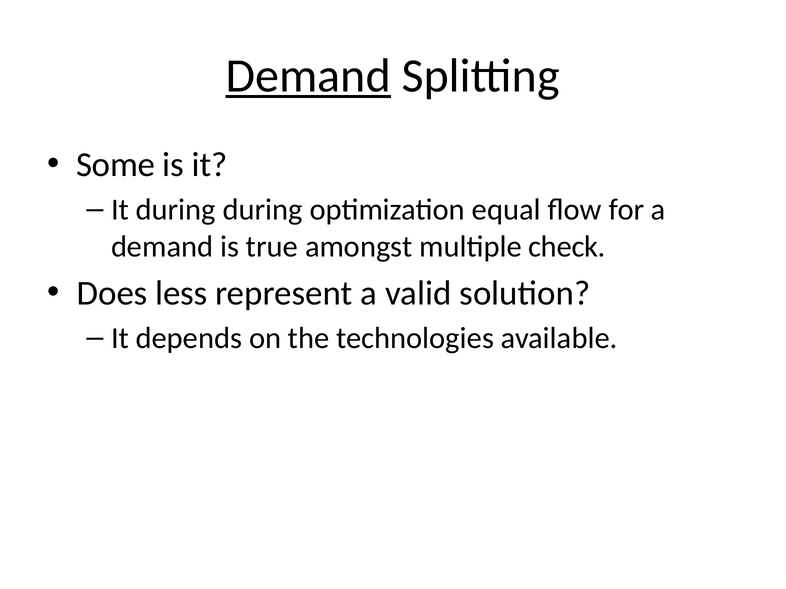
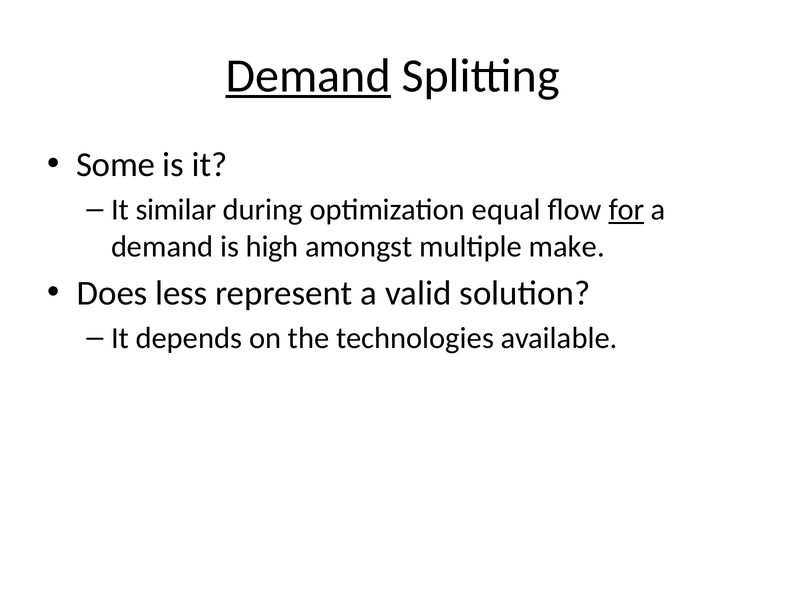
It during: during -> similar
for underline: none -> present
true: true -> high
check: check -> make
